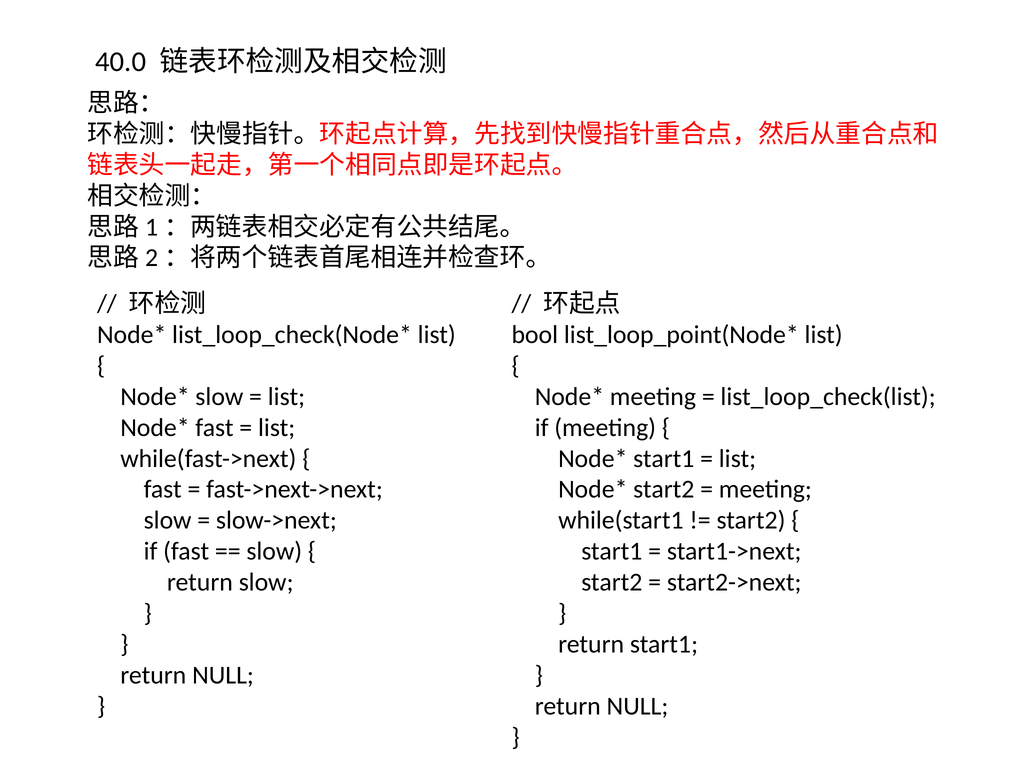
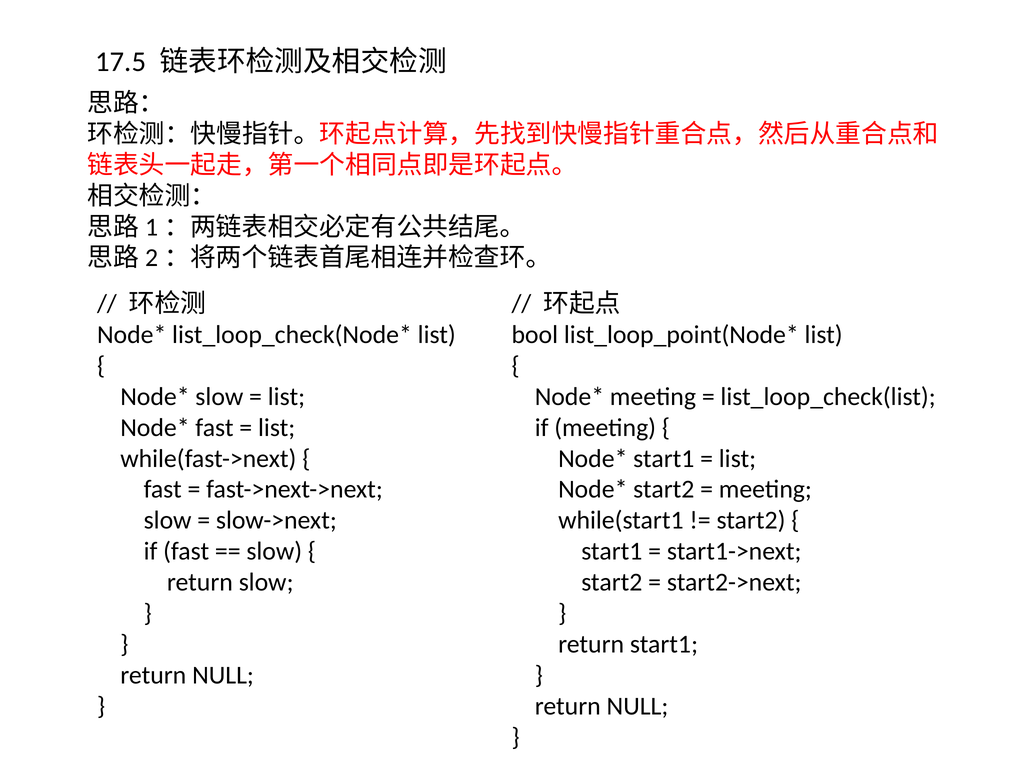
40.0: 40.0 -> 17.5
